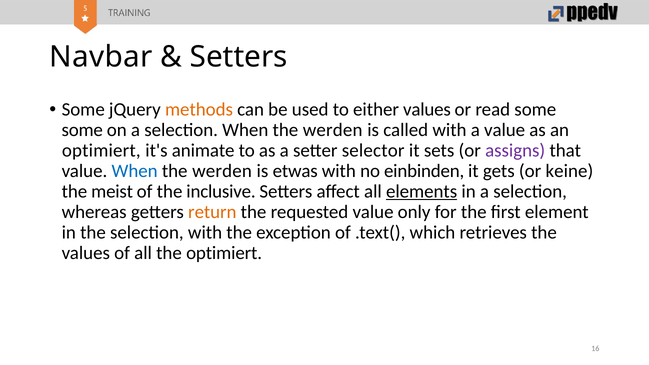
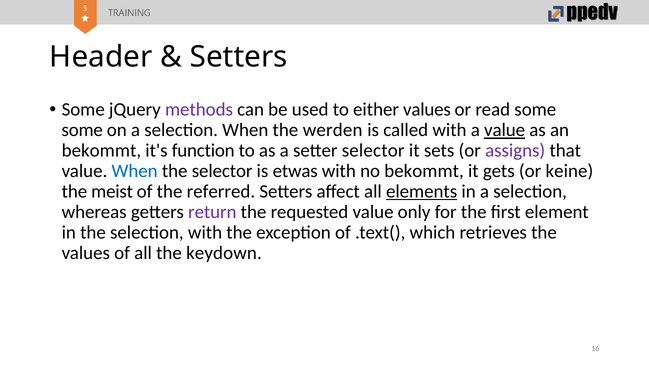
Navbar: Navbar -> Header
methods colour: orange -> purple
value at (505, 130) underline: none -> present
optimiert at (101, 151): optimiert -> bekommt
animate: animate -> function
werden at (222, 171): werden -> selector
no einbinden: einbinden -> bekommt
inclusive: inclusive -> referred
return colour: orange -> purple
the optimiert: optimiert -> keydown
